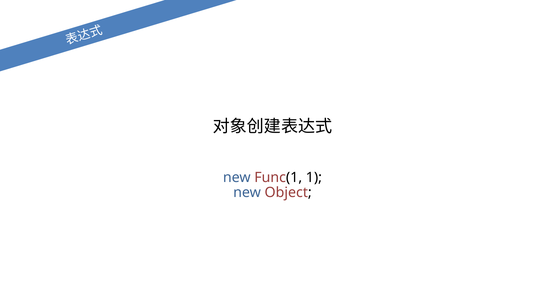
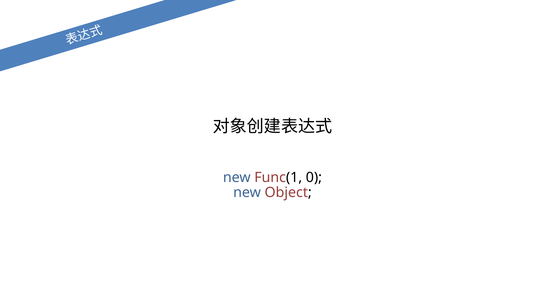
1: 1 -> 0
